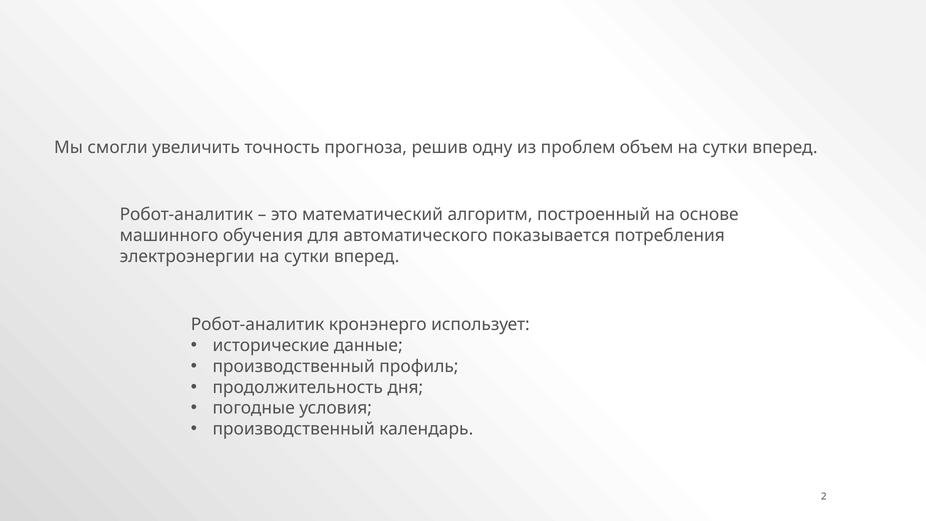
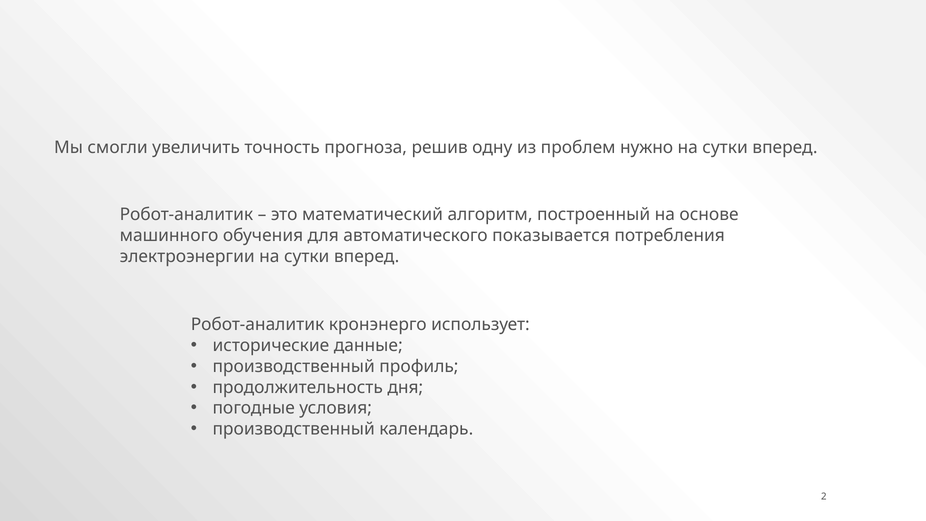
объем: объем -> нужно
